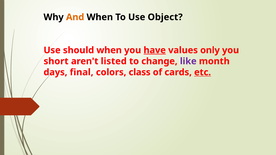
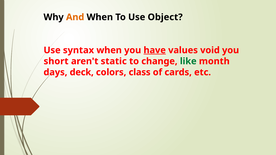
should: should -> syntax
only: only -> void
listed: listed -> static
like colour: purple -> green
final: final -> deck
etc underline: present -> none
